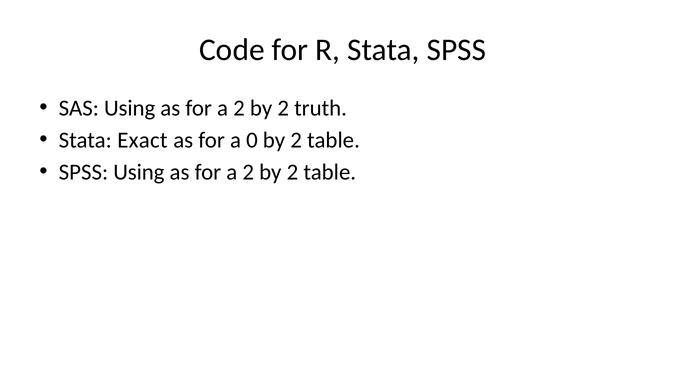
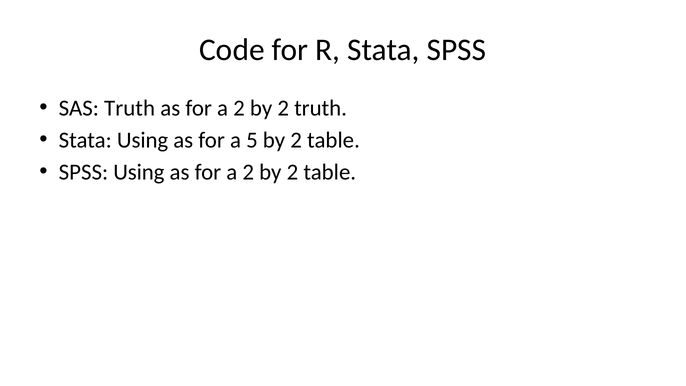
SAS Using: Using -> Truth
Stata Exact: Exact -> Using
0: 0 -> 5
